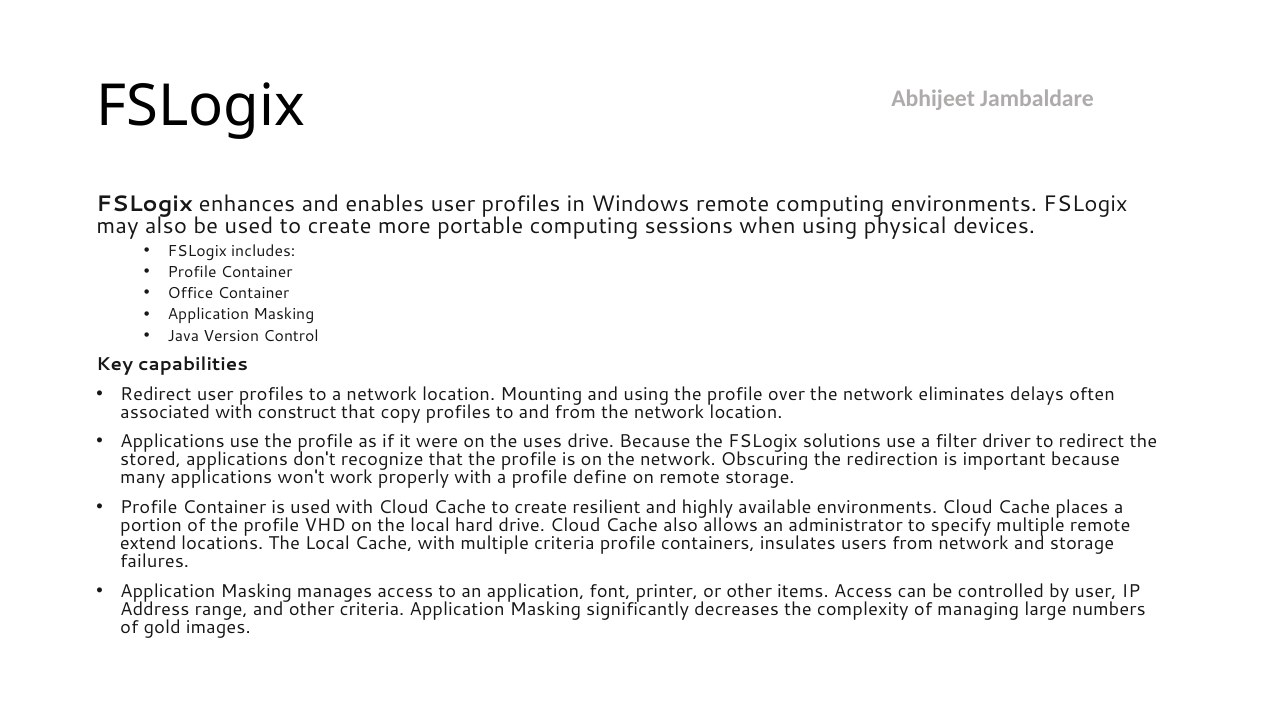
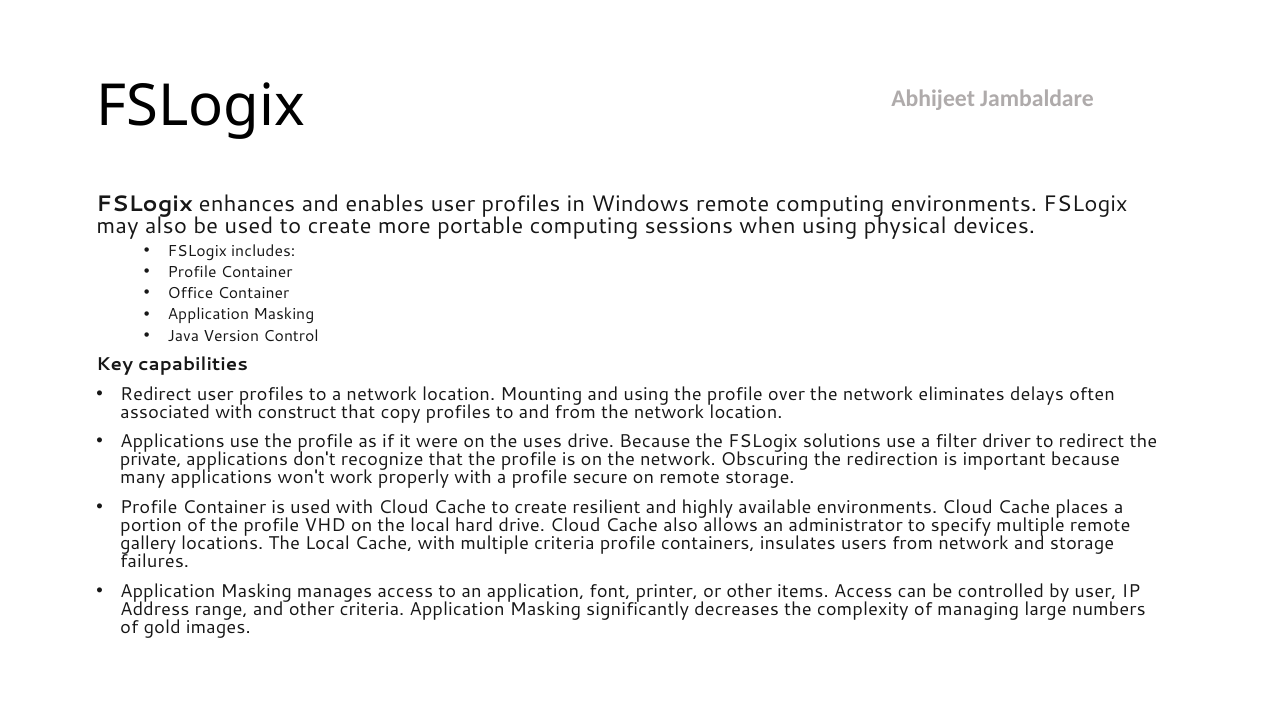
stored: stored -> private
define: define -> secure
extend: extend -> gallery
